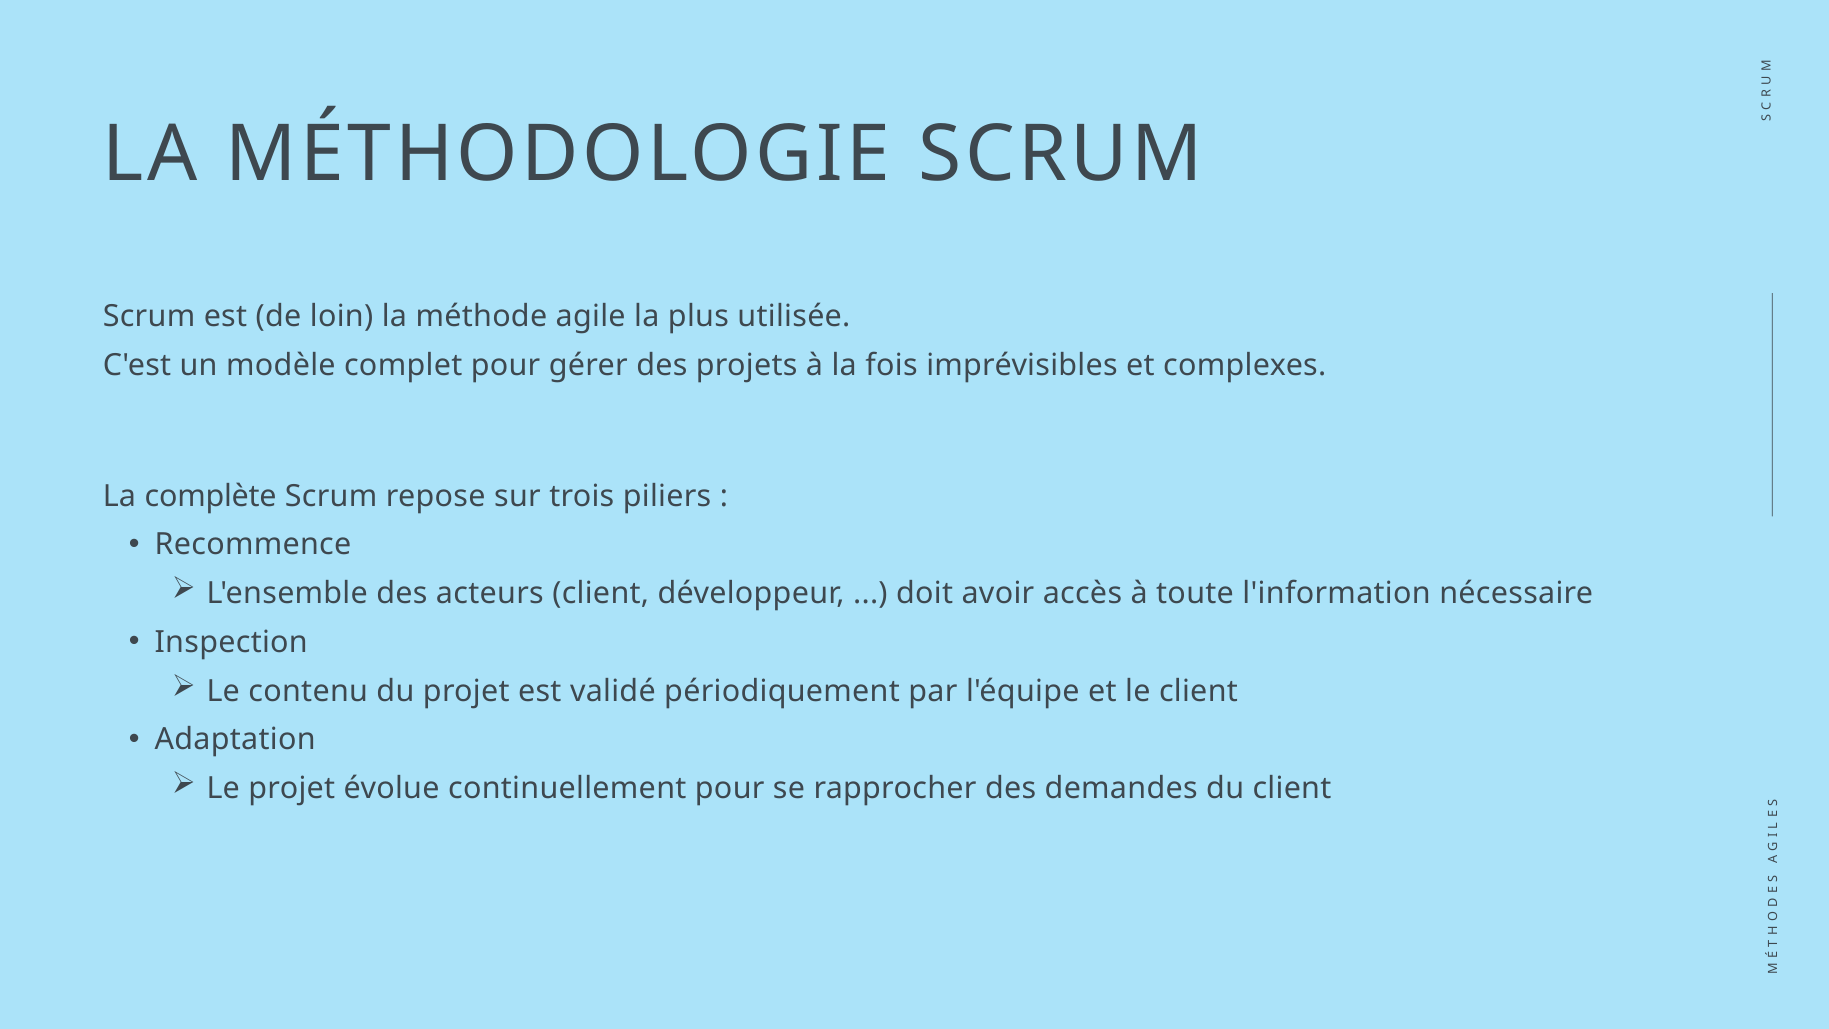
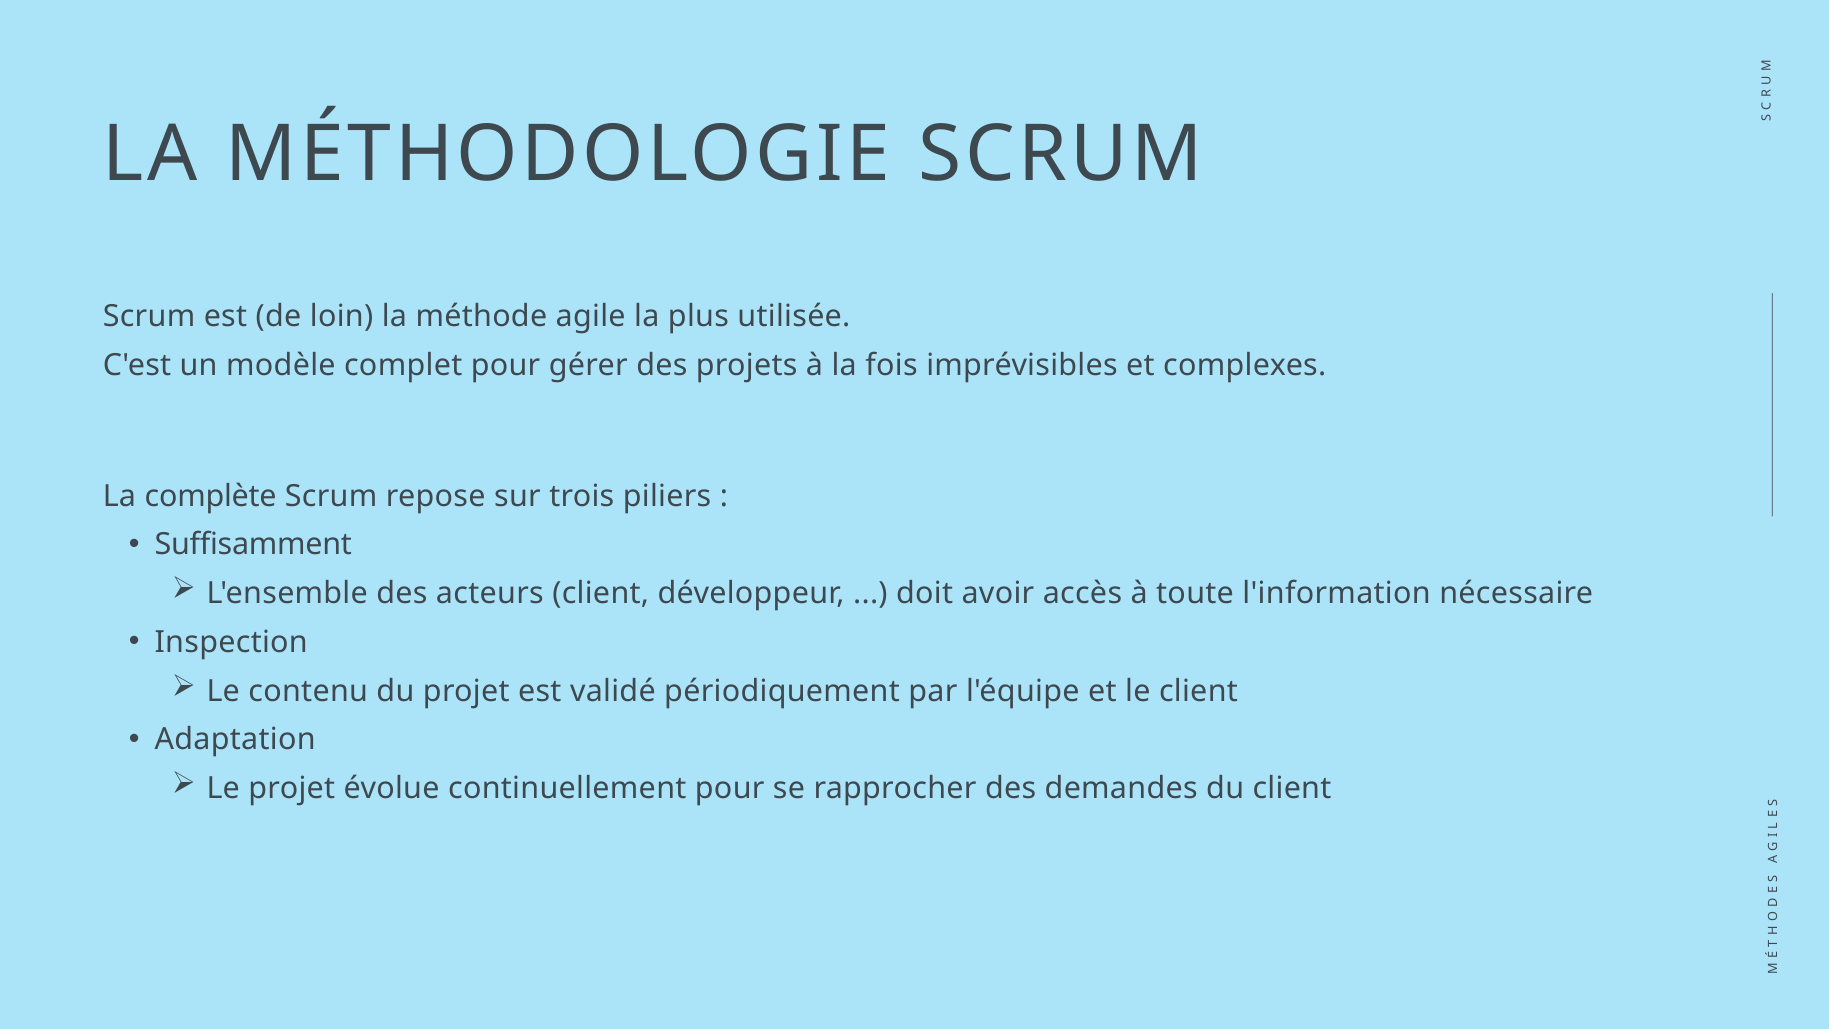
Recommence: Recommence -> Suffisamment
